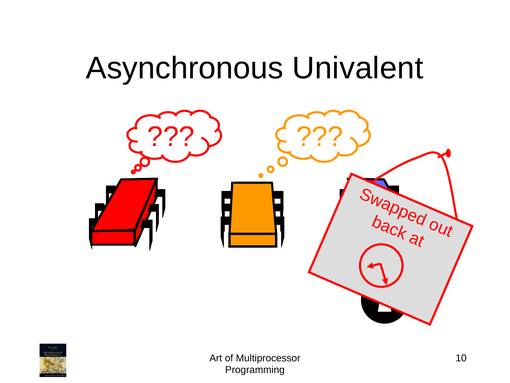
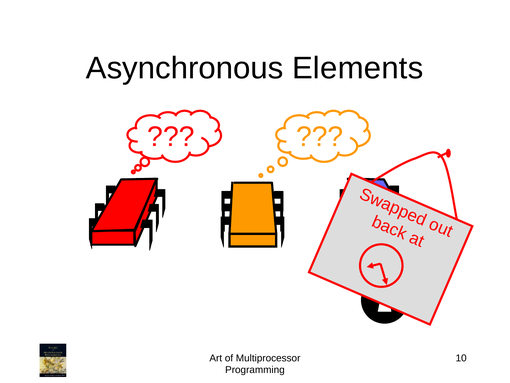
Univalent: Univalent -> Elements
